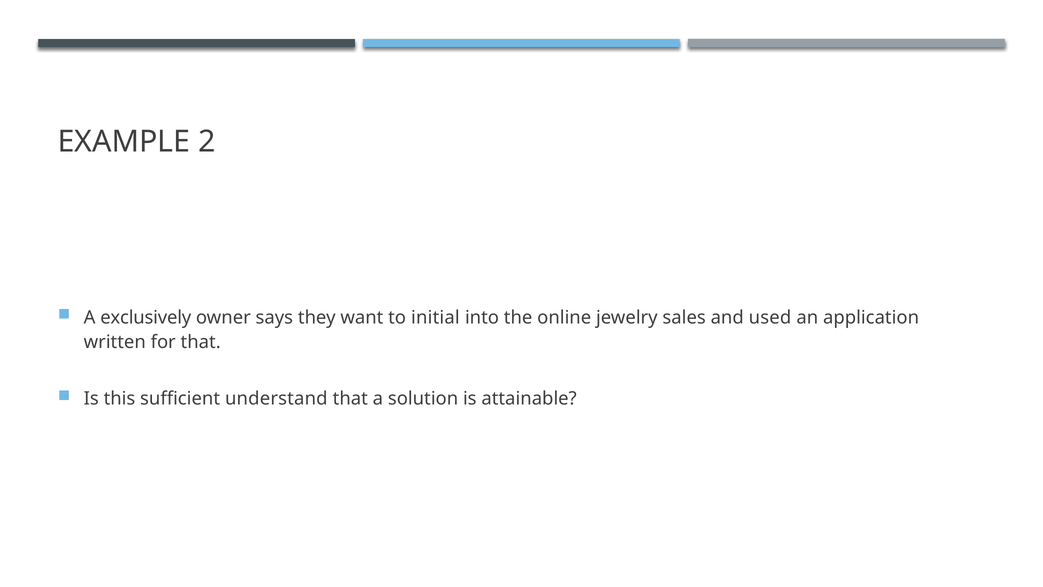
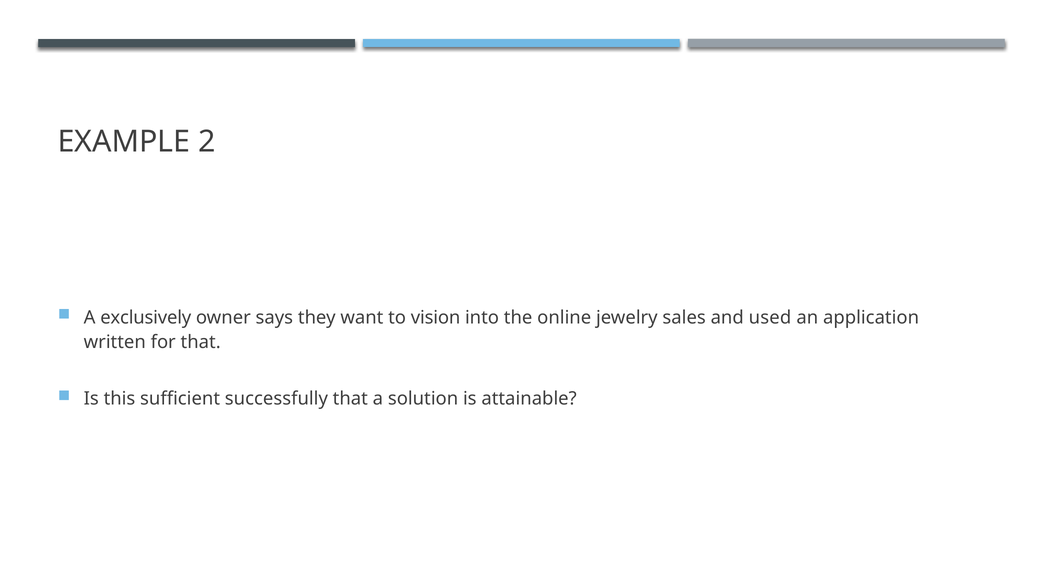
initial: initial -> vision
understand: understand -> successfully
